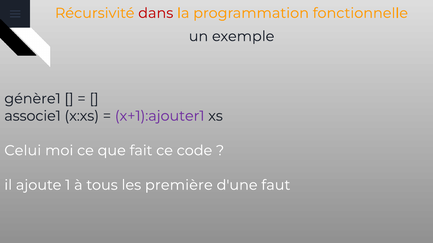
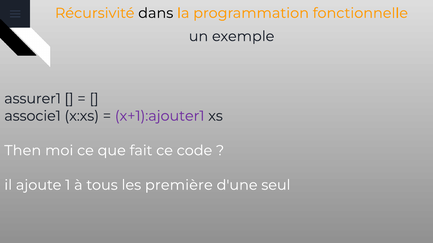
dans colour: red -> black
génère1: génère1 -> assurer1
Celui: Celui -> Then
faut: faut -> seul
